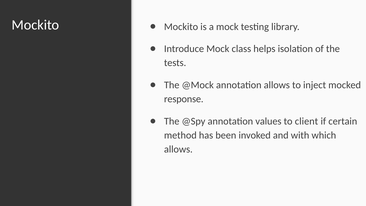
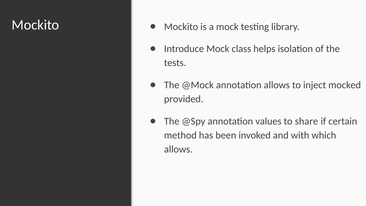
response: response -> provided
client: client -> share
